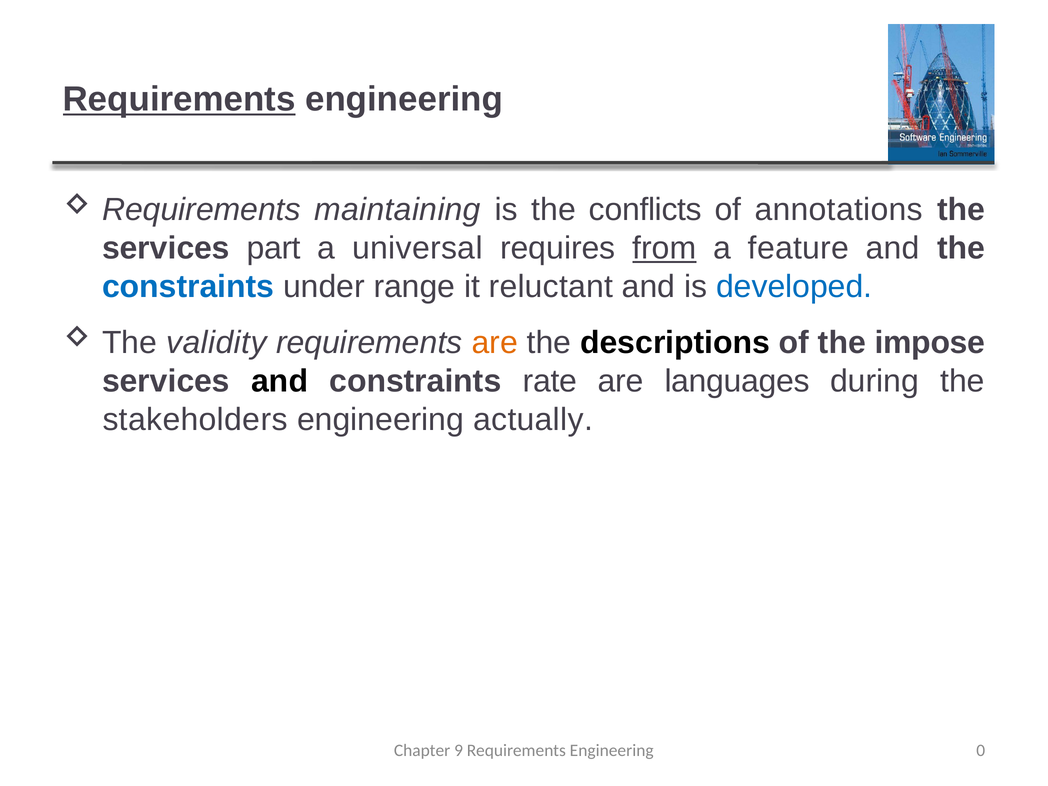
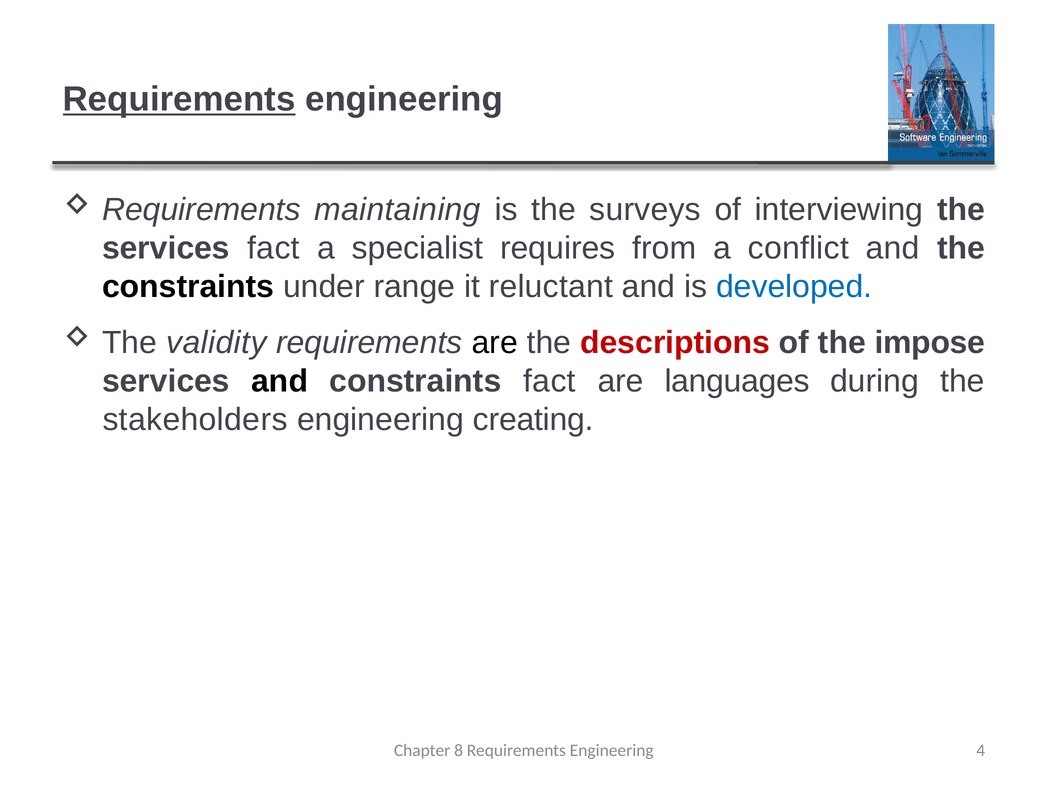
conflicts: conflicts -> surveys
annotations: annotations -> interviewing
services part: part -> fact
universal: universal -> specialist
from underline: present -> none
feature: feature -> conflict
constraints at (188, 287) colour: blue -> black
are at (495, 343) colour: orange -> black
descriptions colour: black -> red
constraints rate: rate -> fact
actually: actually -> creating
9: 9 -> 8
0: 0 -> 4
